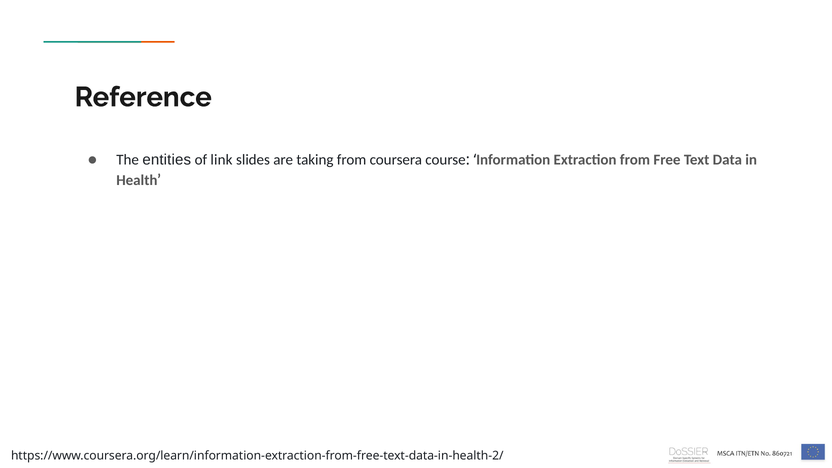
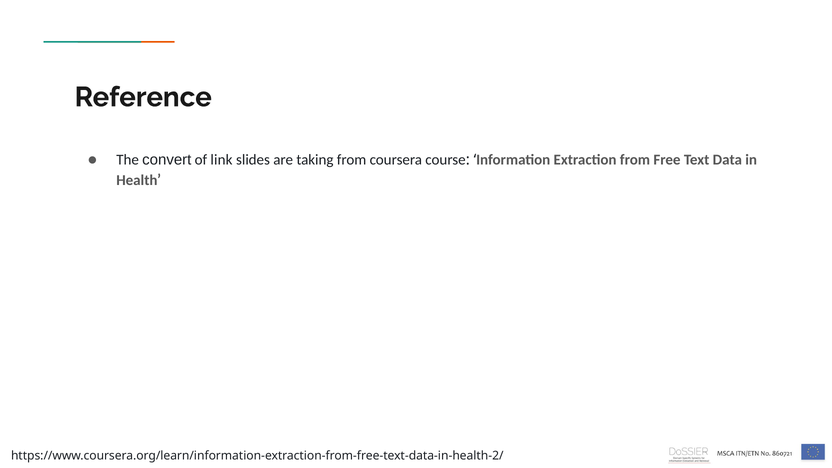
entities: entities -> convert
